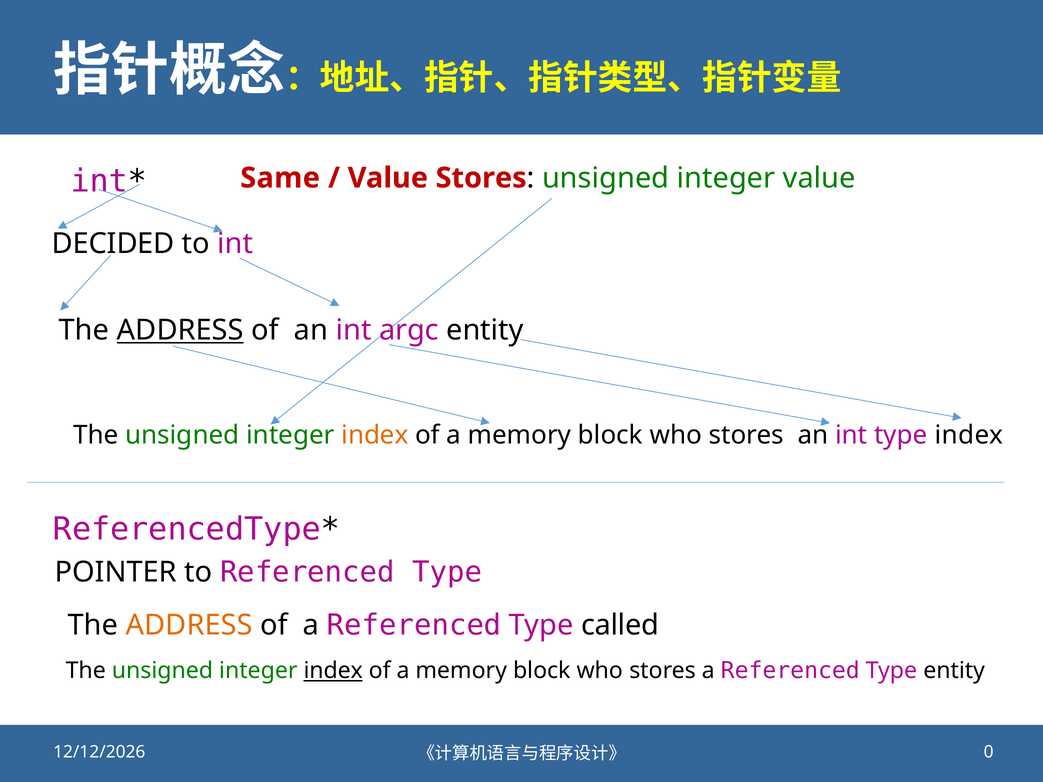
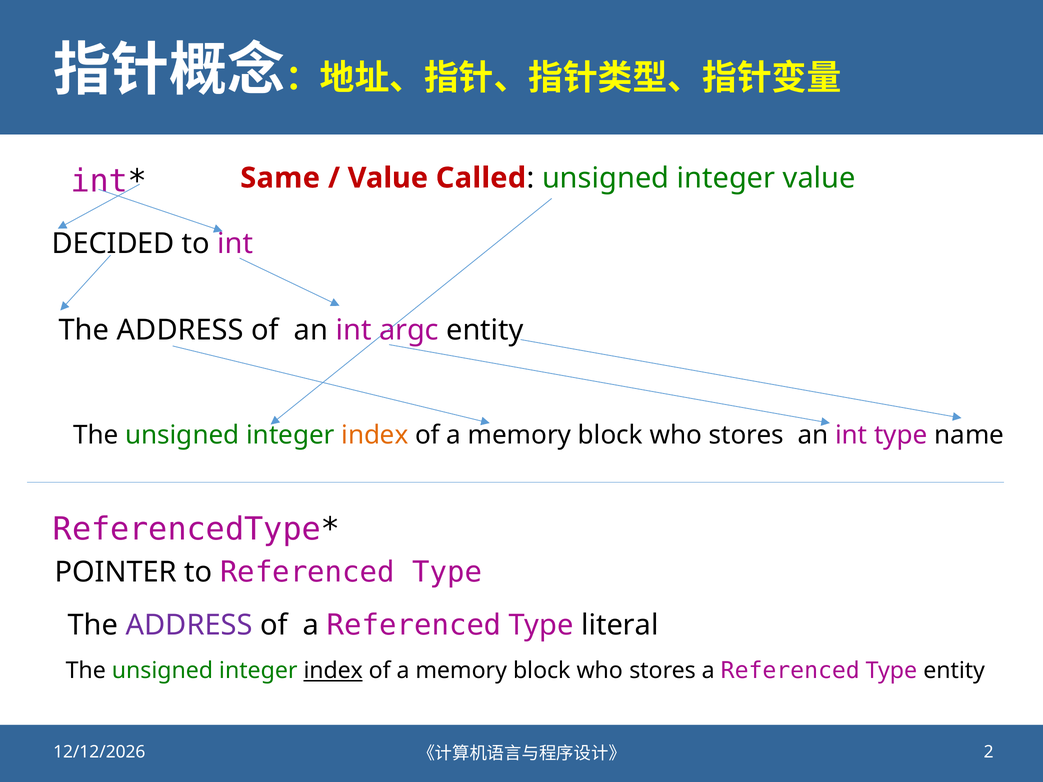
Value Stores: Stores -> Called
ADDRESS at (180, 331) underline: present -> none
type index: index -> name
ADDRESS at (189, 625) colour: orange -> purple
called: called -> literal
0: 0 -> 2
